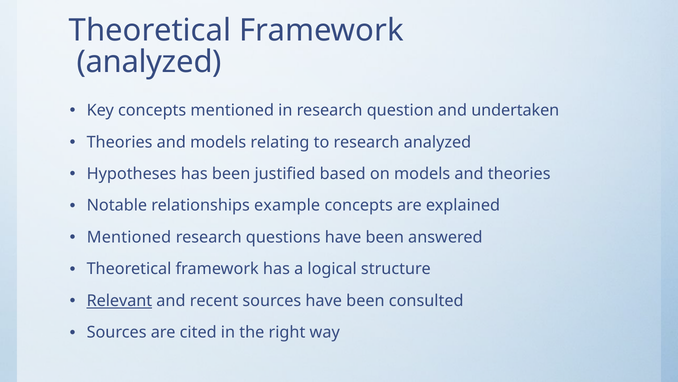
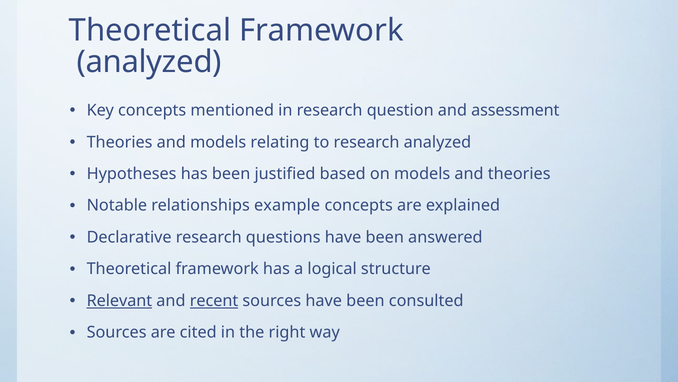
undertaken: undertaken -> assessment
Mentioned at (129, 237): Mentioned -> Declarative
recent underline: none -> present
